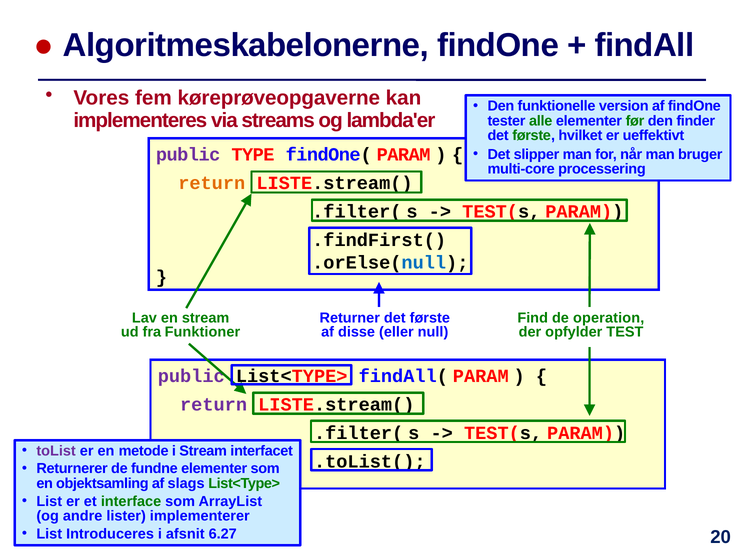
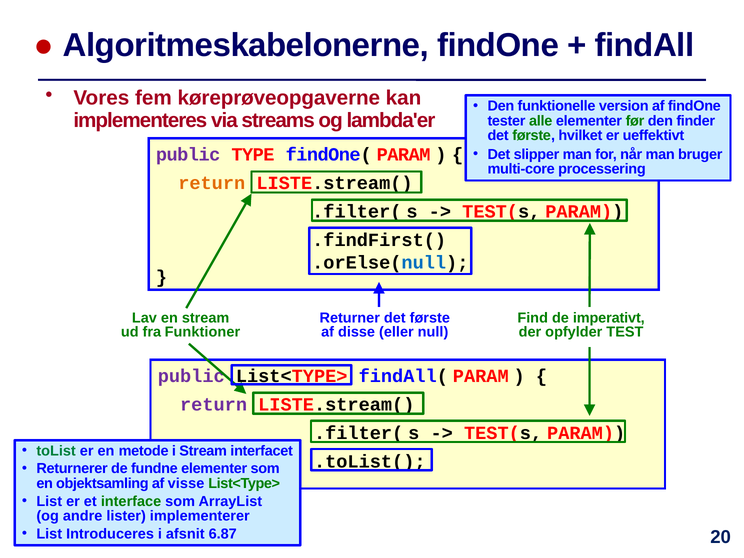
operation: operation -> imperativt
toList colour: purple -> green
slags: slags -> visse
6.27: 6.27 -> 6.87
